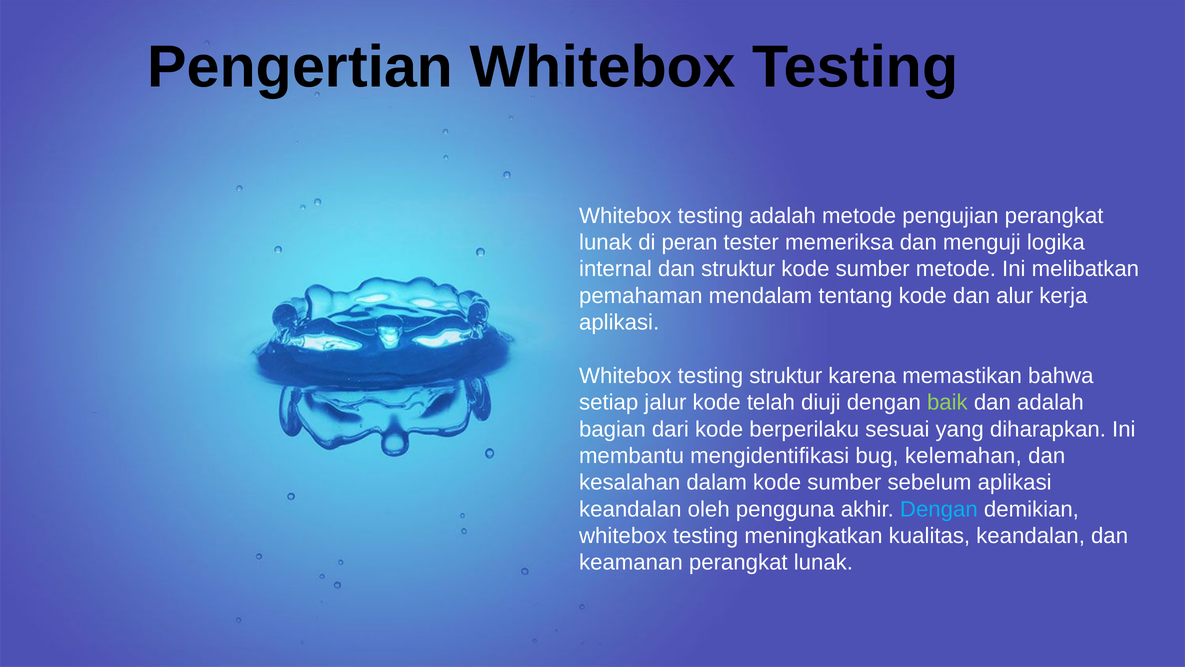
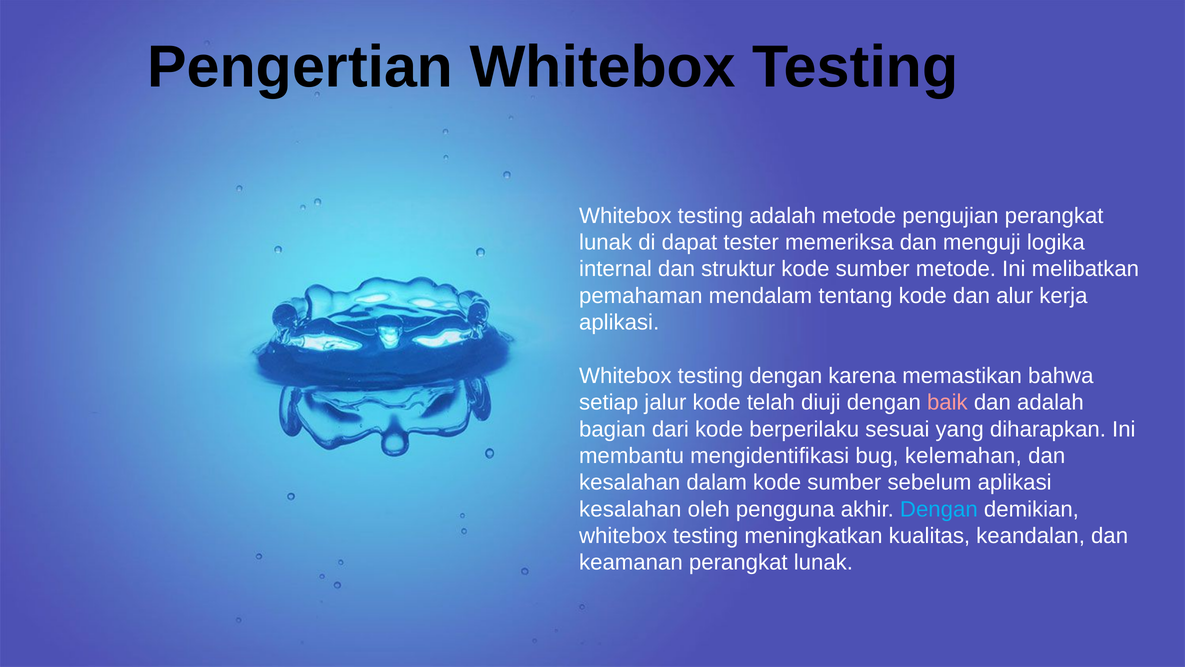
peran: peran -> dapat
testing struktur: struktur -> dengan
baik colour: light green -> pink
keandalan at (630, 509): keandalan -> kesalahan
